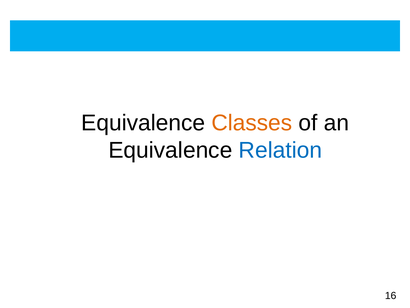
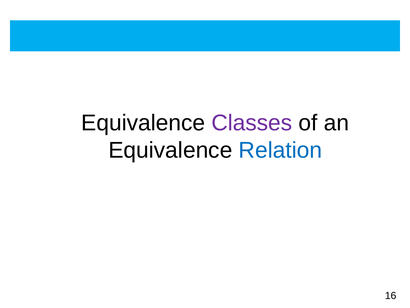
Classes colour: orange -> purple
